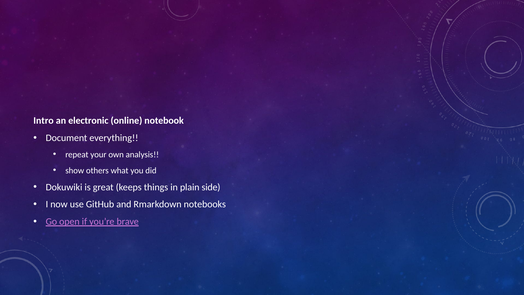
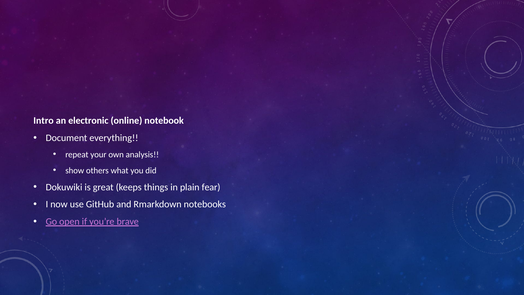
side: side -> fear
